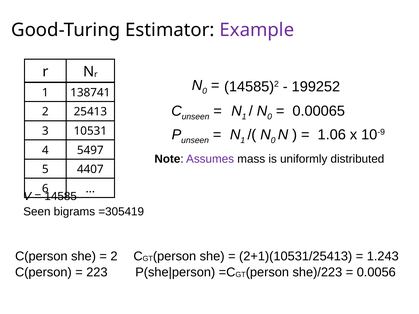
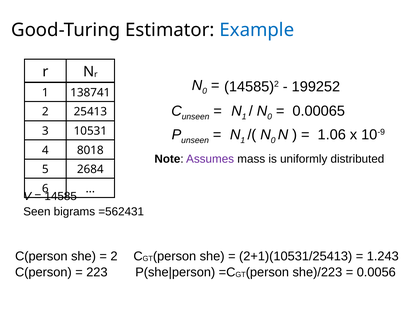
Example colour: purple -> blue
5497: 5497 -> 8018
4407: 4407 -> 2684
=305419: =305419 -> =562431
